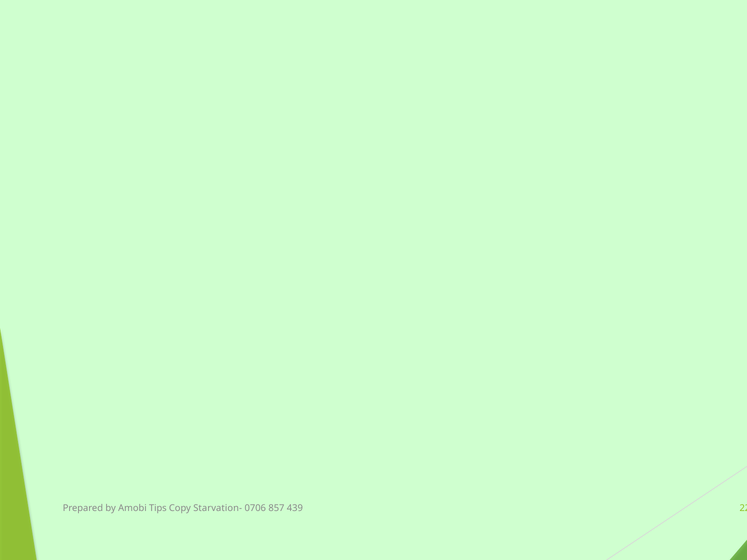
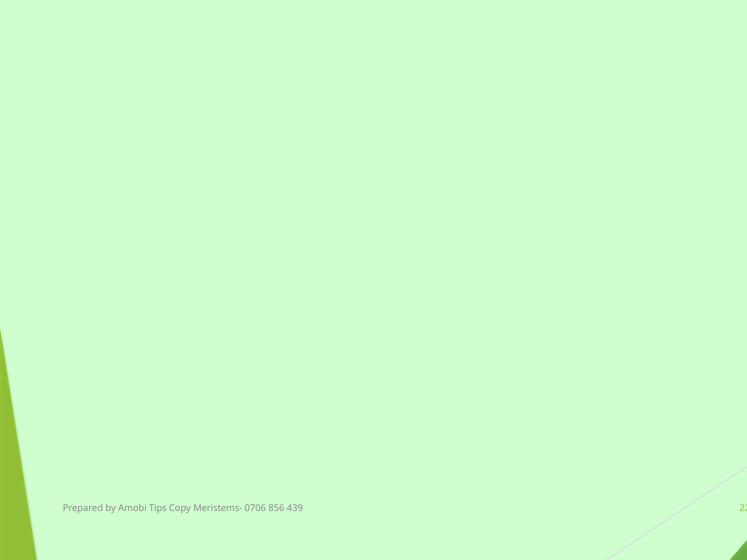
Starvation-: Starvation- -> Meristems-
857: 857 -> 856
